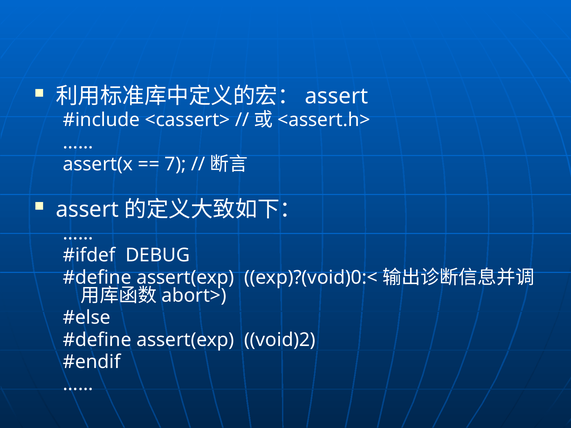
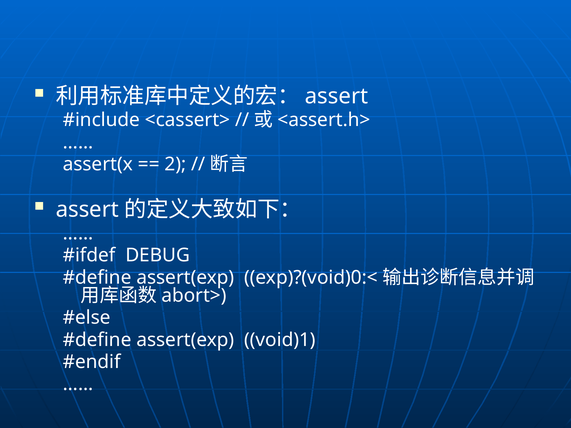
7: 7 -> 2
void)2: void)2 -> void)1
